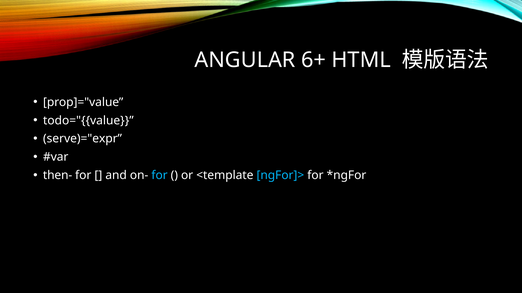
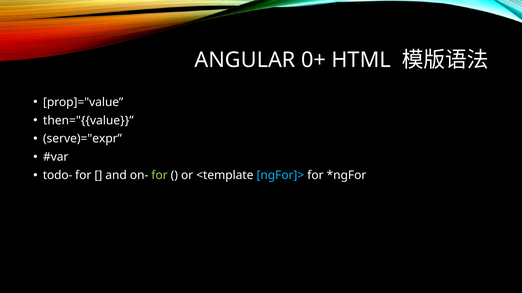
6+: 6+ -> 0+
todo="{{value: todo="{{value -> then="{{value
then-: then- -> todo-
for at (160, 176) colour: light blue -> light green
